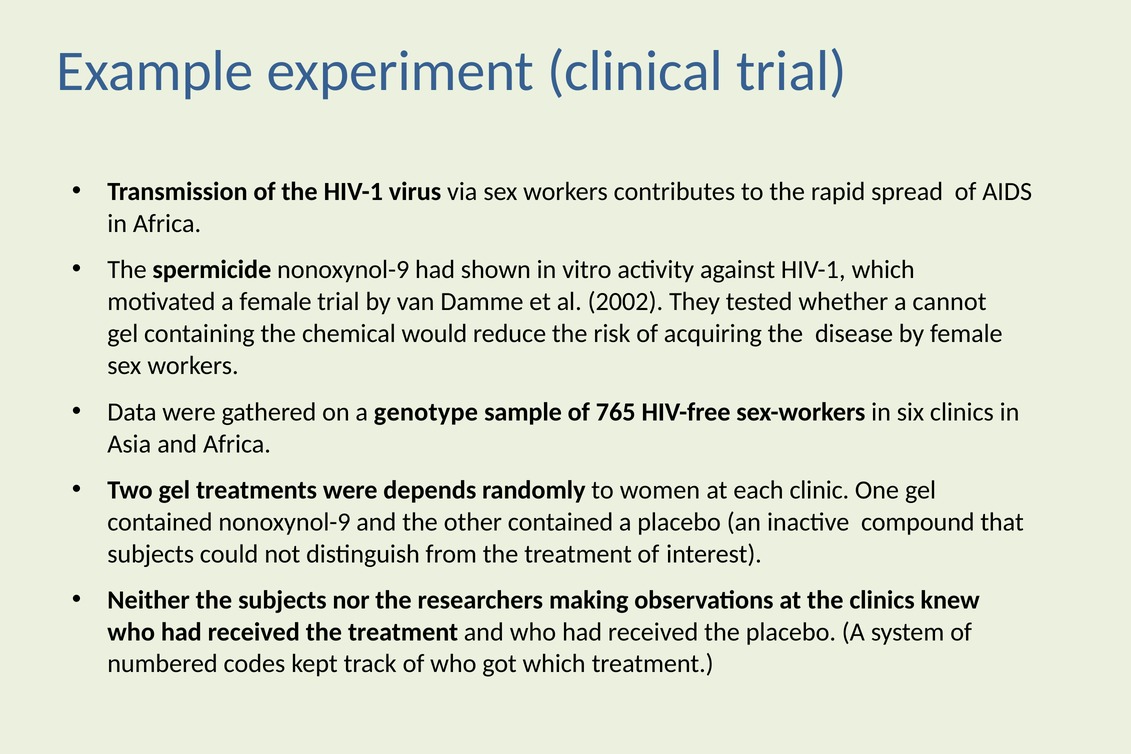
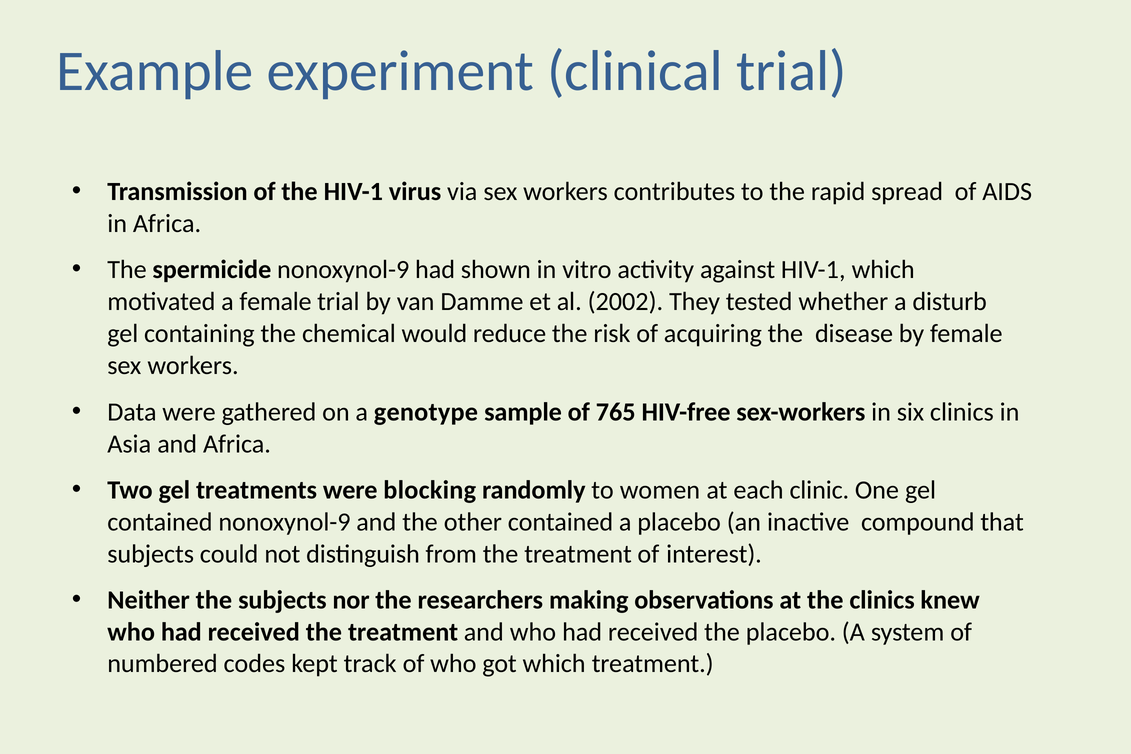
cannot: cannot -> disturb
depends: depends -> blocking
